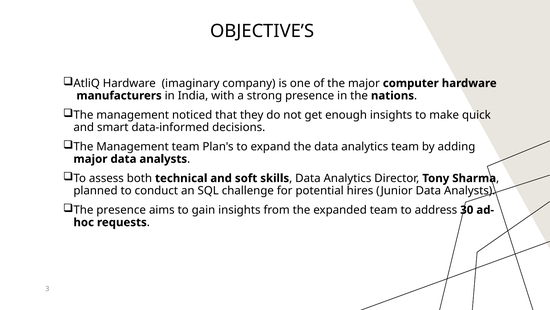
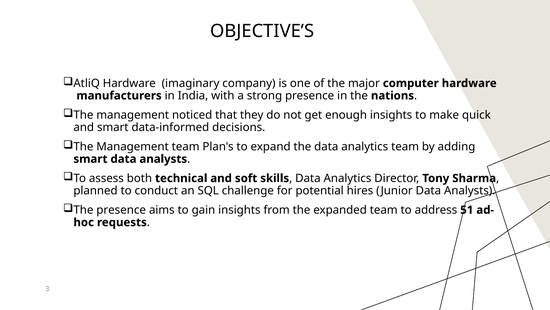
major at (90, 159): major -> smart
30: 30 -> 51
